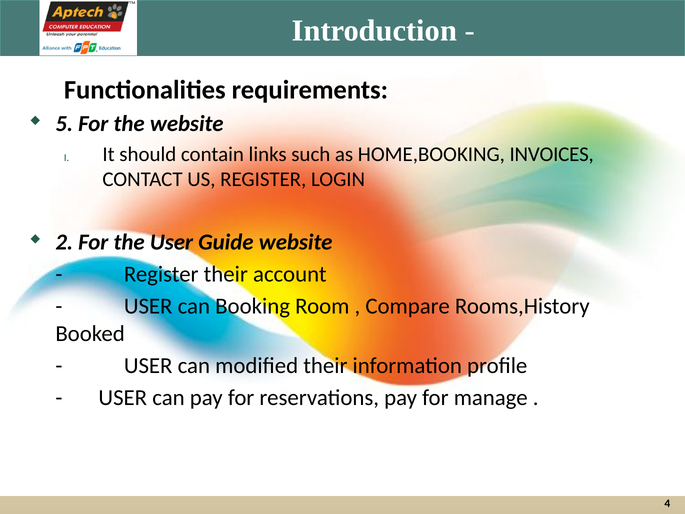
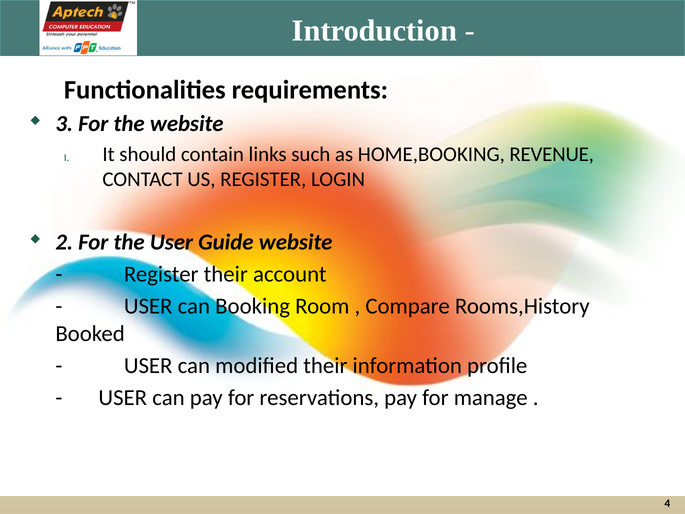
5: 5 -> 3
INVOICES: INVOICES -> REVENUE
